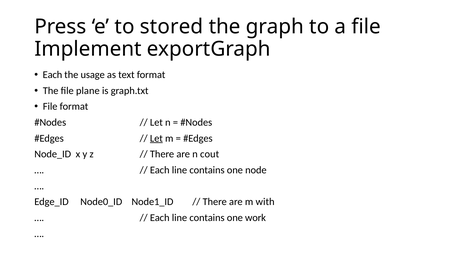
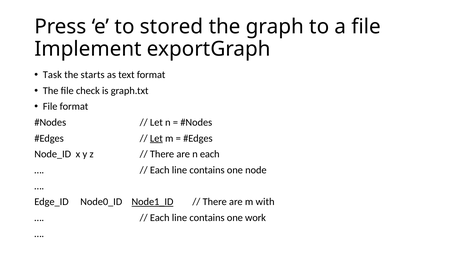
Each at (52, 75): Each -> Task
usage: usage -> starts
plane: plane -> check
n cout: cout -> each
Node1_ID underline: none -> present
